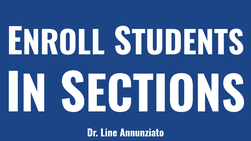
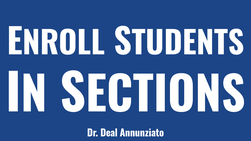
Line: Line -> Deal
